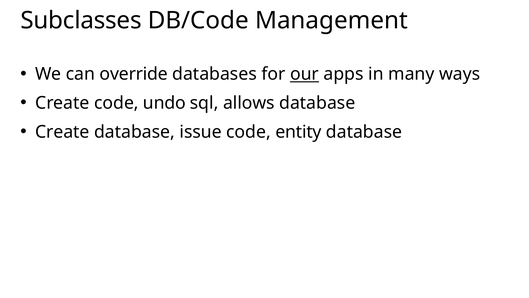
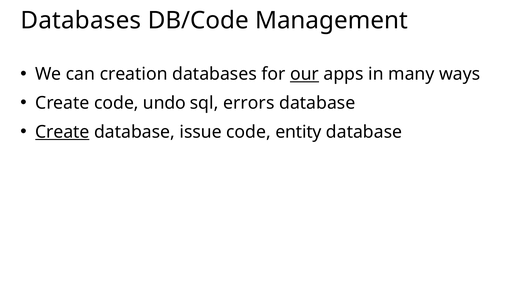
Subclasses at (81, 21): Subclasses -> Databases
override: override -> creation
allows: allows -> errors
Create at (62, 132) underline: none -> present
